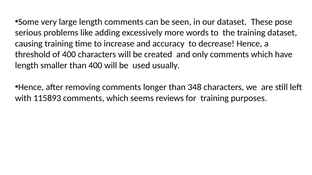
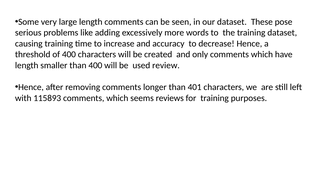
usually: usually -> review
348: 348 -> 401
